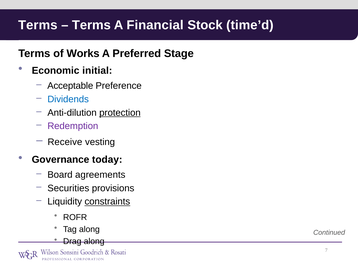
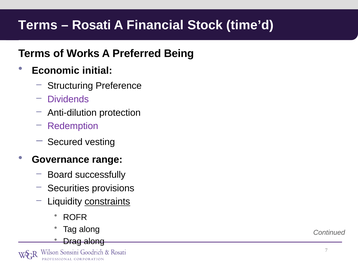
Terms at (91, 25): Terms -> Rosati
Stage: Stage -> Being
Acceptable: Acceptable -> Structuring
Dividends colour: blue -> purple
protection underline: present -> none
Receive: Receive -> Secured
today: today -> range
agreements: agreements -> successfully
